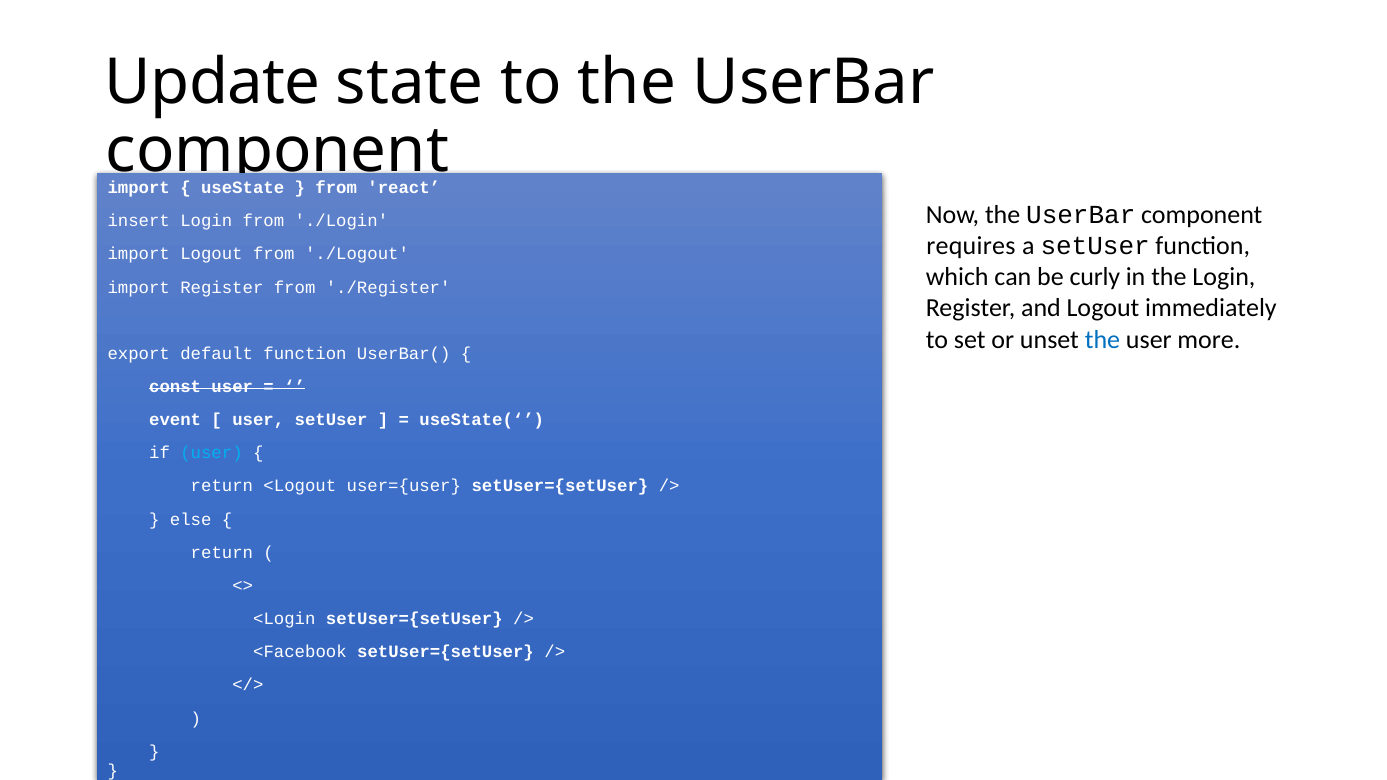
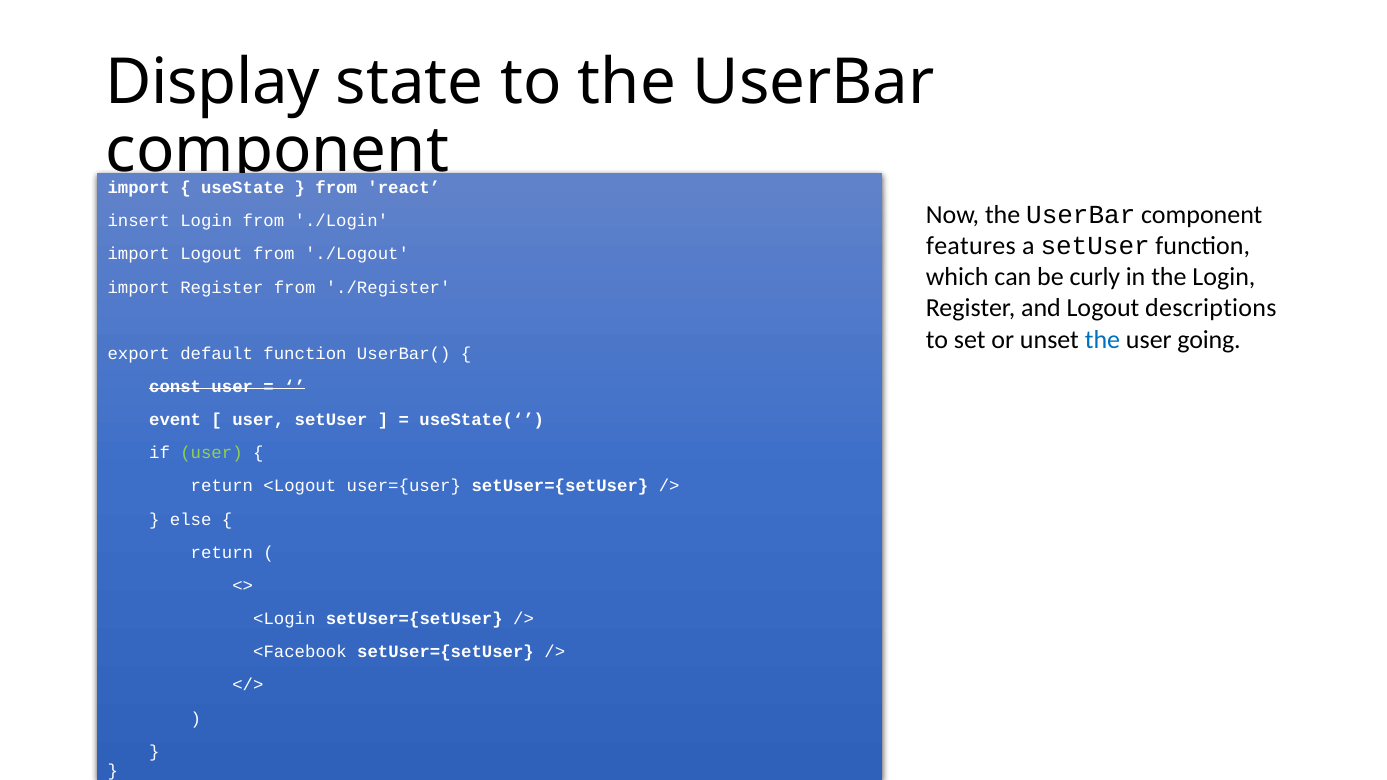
Update: Update -> Display
requires: requires -> features
immediately: immediately -> descriptions
more: more -> going
user at (211, 453) colour: light blue -> light green
